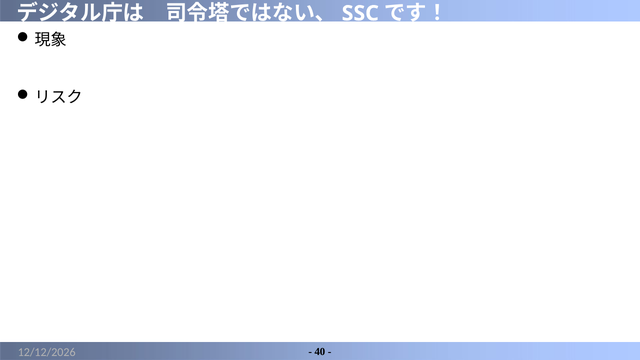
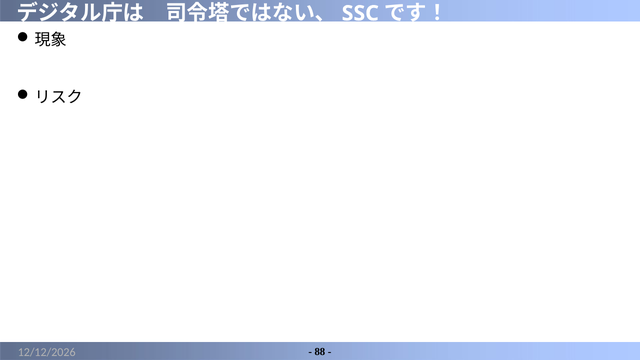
40: 40 -> 88
